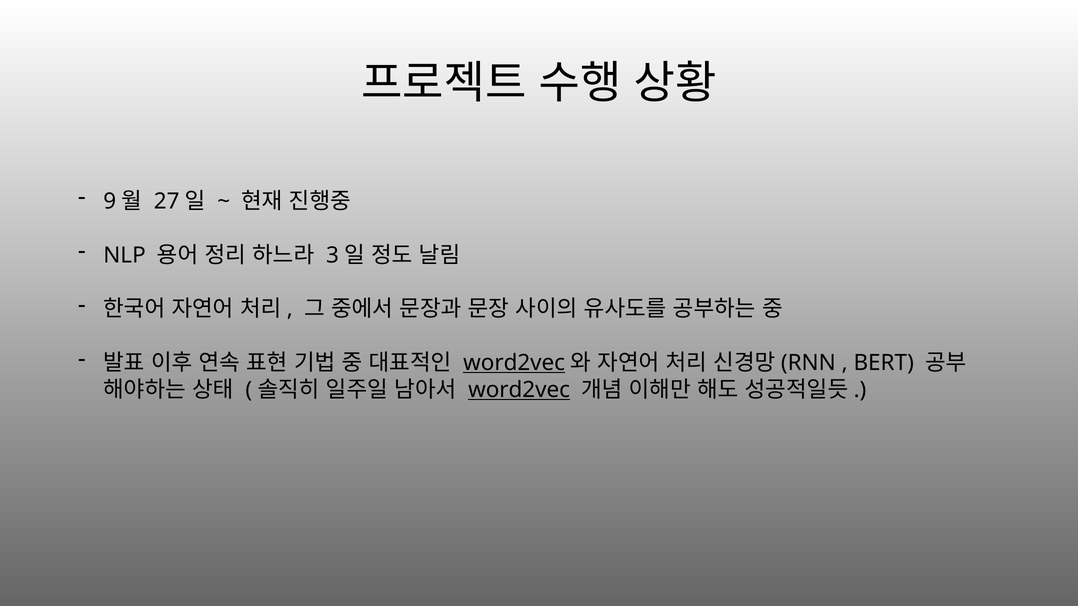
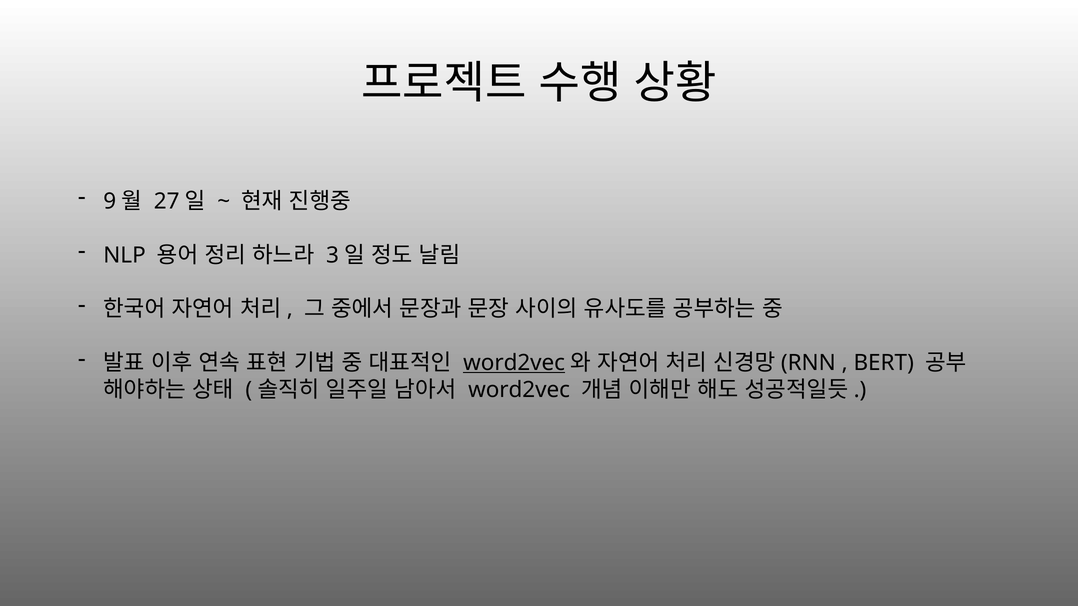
word2vec at (519, 390) underline: present -> none
